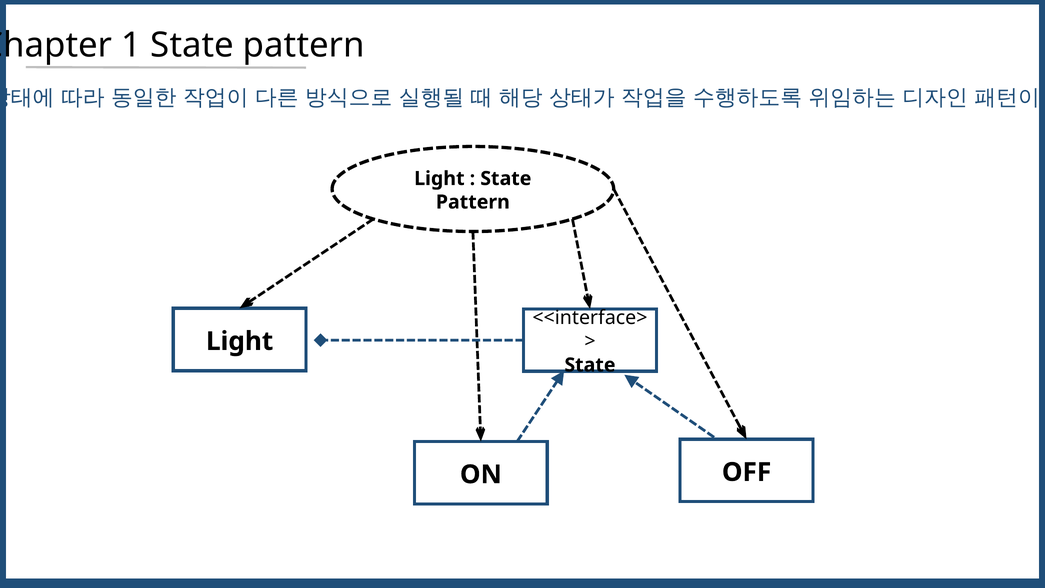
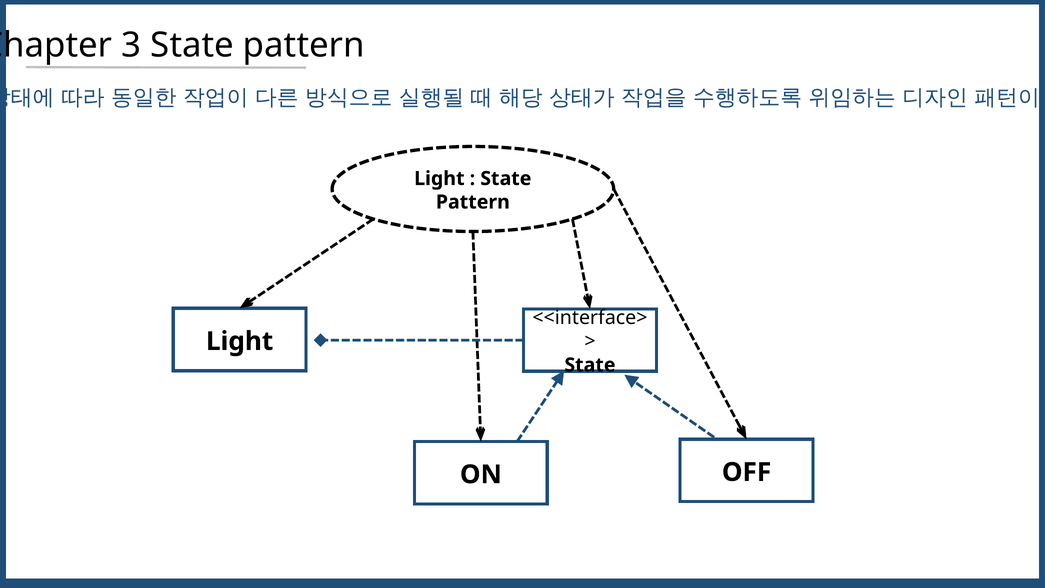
1: 1 -> 3
